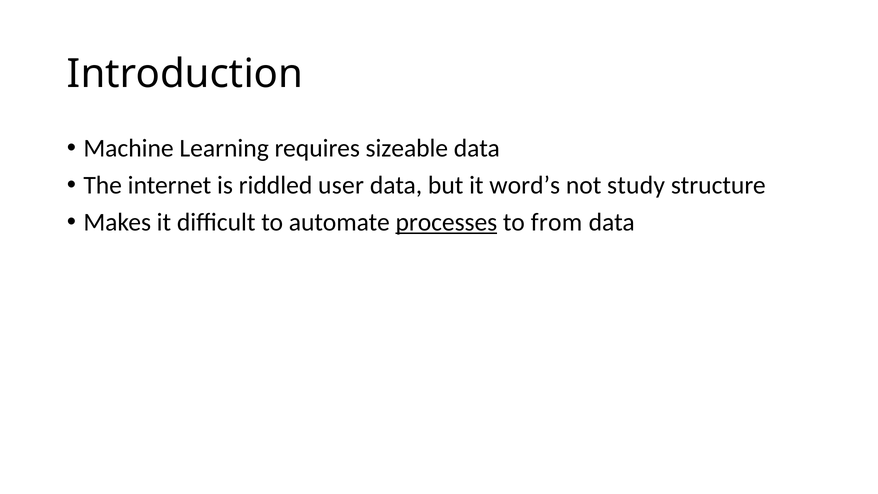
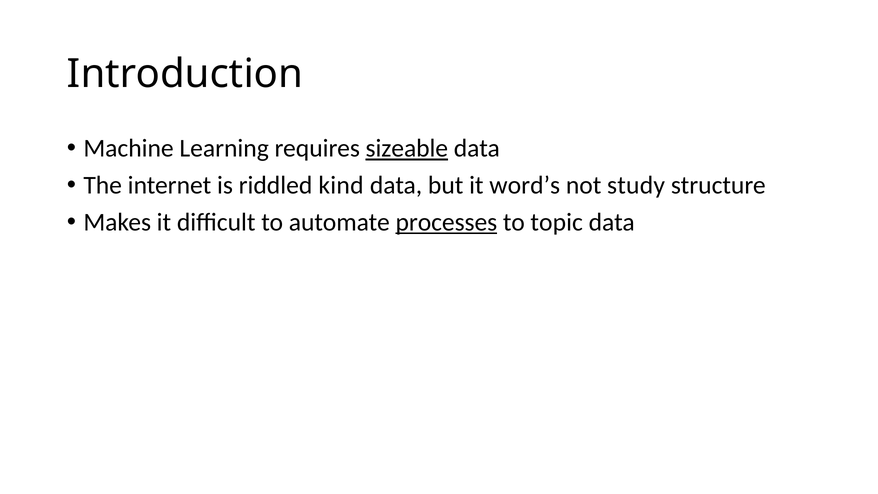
sizeable underline: none -> present
user: user -> kind
from: from -> topic
